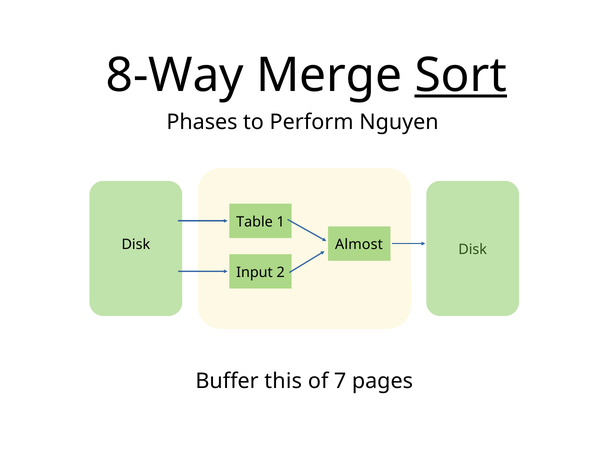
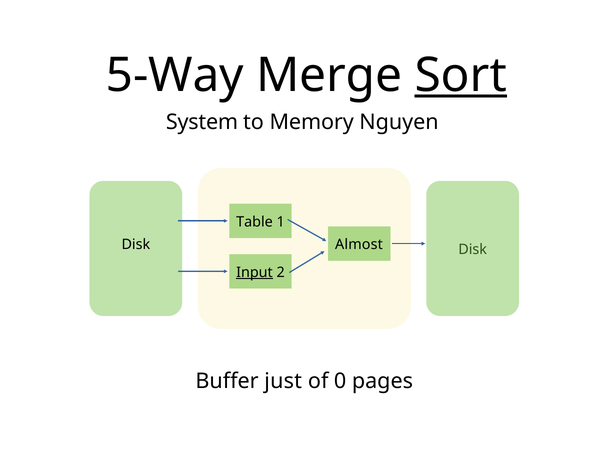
8-Way: 8-Way -> 5-Way
Phases: Phases -> System
Perform: Perform -> Memory
Input underline: none -> present
this: this -> just
7: 7 -> 0
